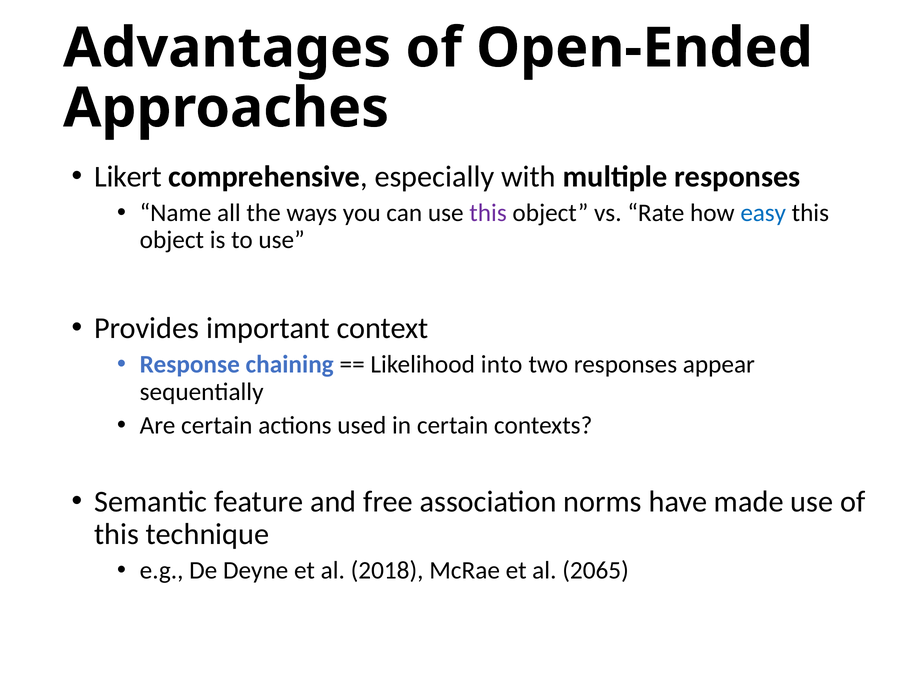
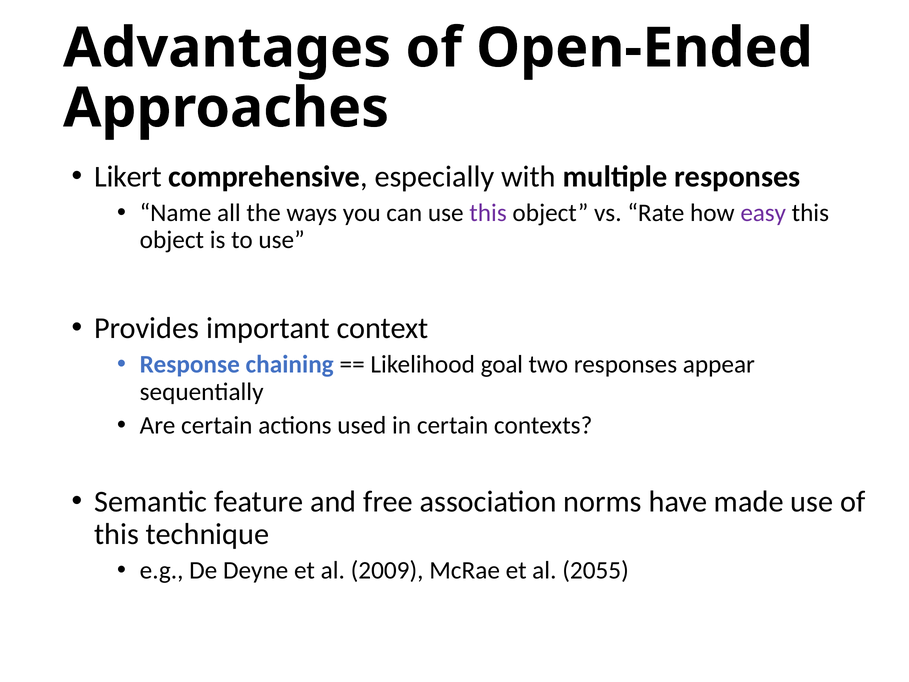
easy colour: blue -> purple
into: into -> goal
2018: 2018 -> 2009
2065: 2065 -> 2055
